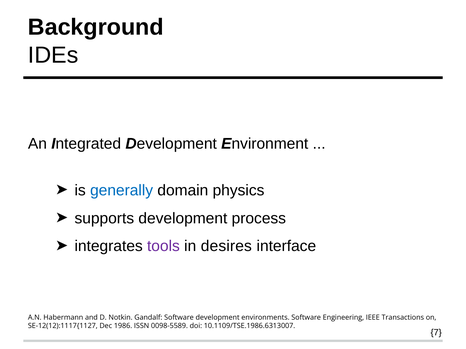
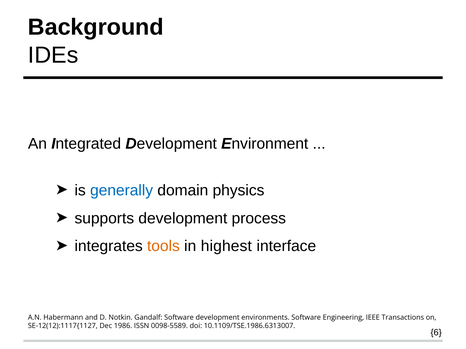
tools colour: purple -> orange
desires: desires -> highest
7: 7 -> 6
